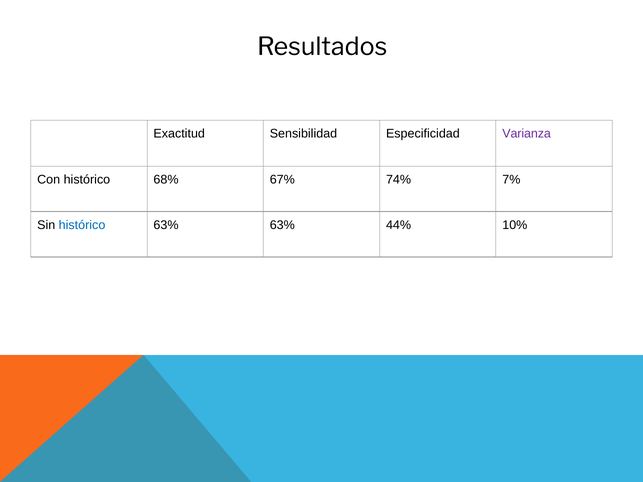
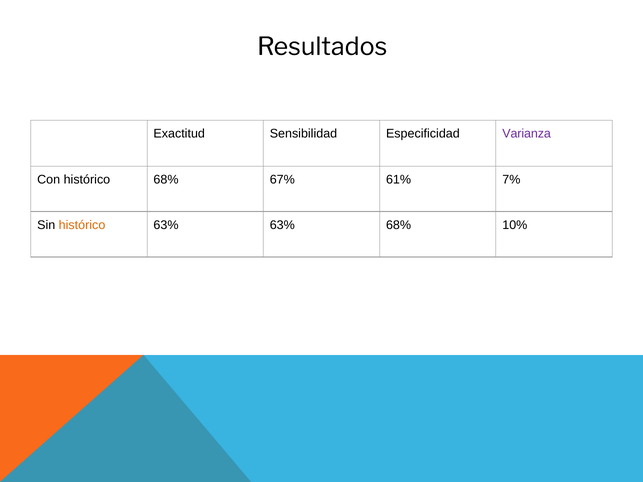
74%: 74% -> 61%
histórico at (82, 225) colour: blue -> orange
63% 44%: 44% -> 68%
